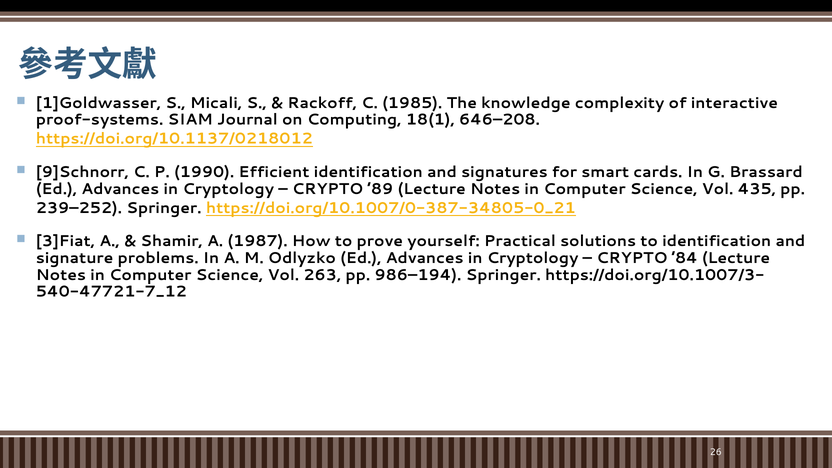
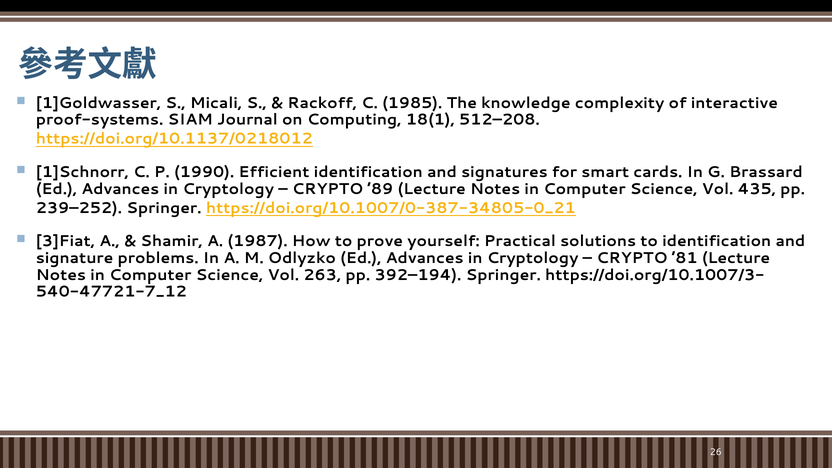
646–208: 646–208 -> 512–208
9]Schnorr: 9]Schnorr -> 1]Schnorr
’84: ’84 -> ’81
986–194: 986–194 -> 392–194
